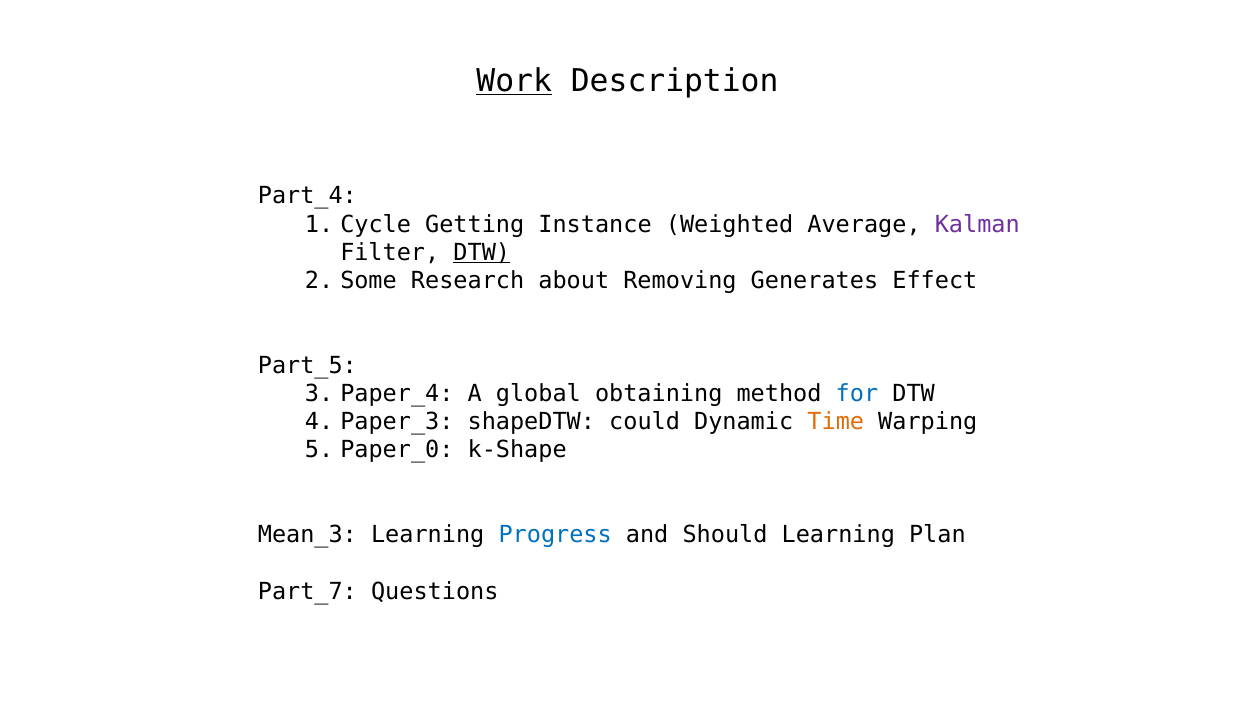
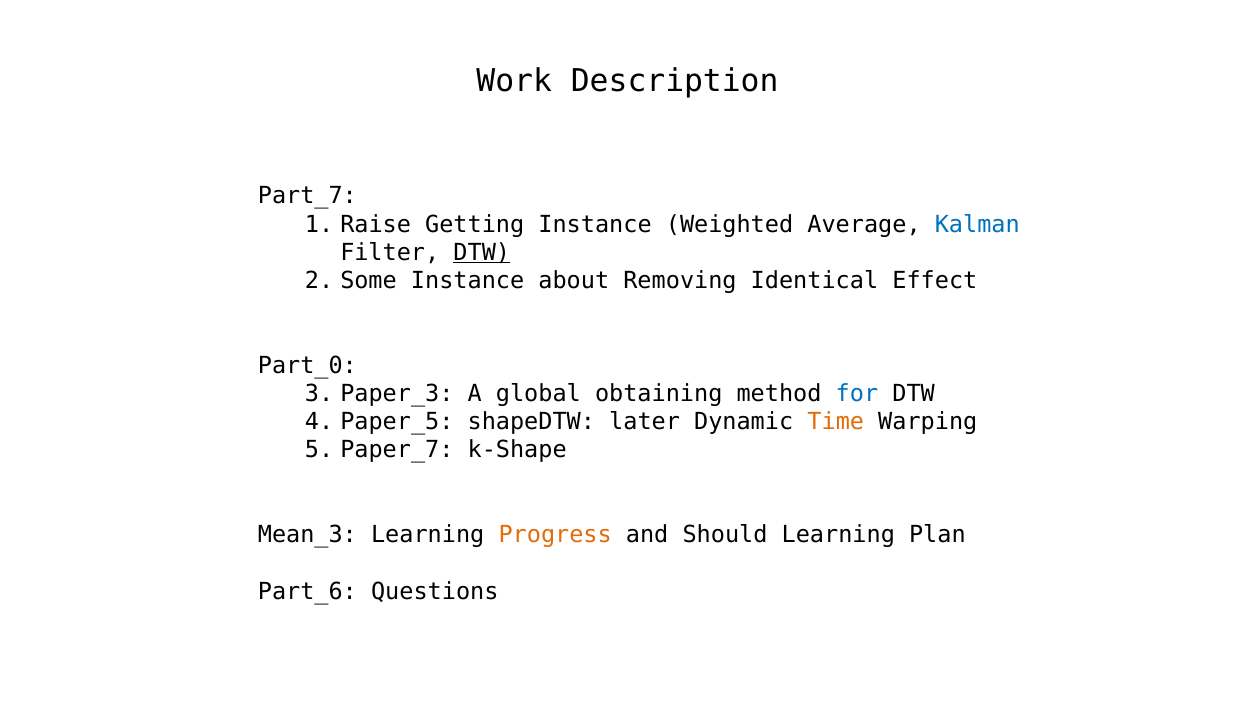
Work underline: present -> none
Part_4: Part_4 -> Part_7
Cycle: Cycle -> Raise
Kalman colour: purple -> blue
Some Research: Research -> Instance
Generates: Generates -> Identical
Part_5: Part_5 -> Part_0
Paper_4: Paper_4 -> Paper_3
Paper_3: Paper_3 -> Paper_5
could: could -> later
Paper_0: Paper_0 -> Paper_7
Progress colour: blue -> orange
Part_7: Part_7 -> Part_6
